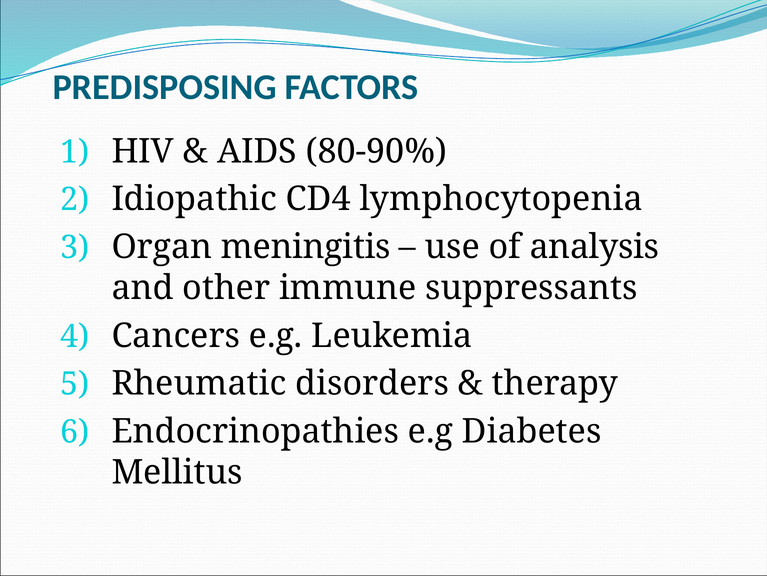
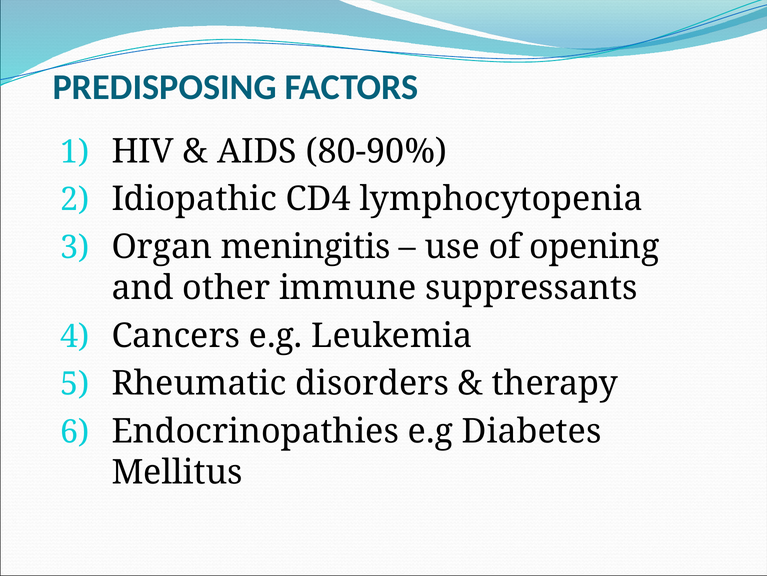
analysis: analysis -> opening
